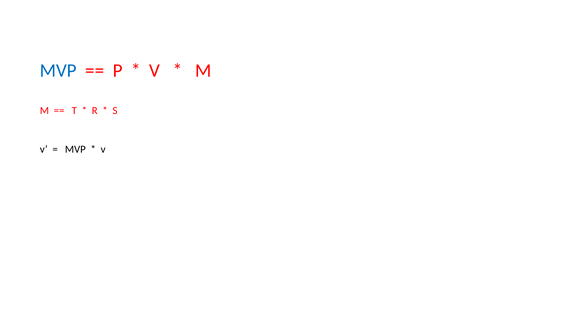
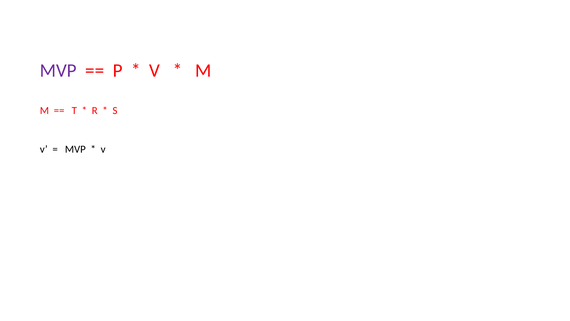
MVP at (58, 70) colour: blue -> purple
